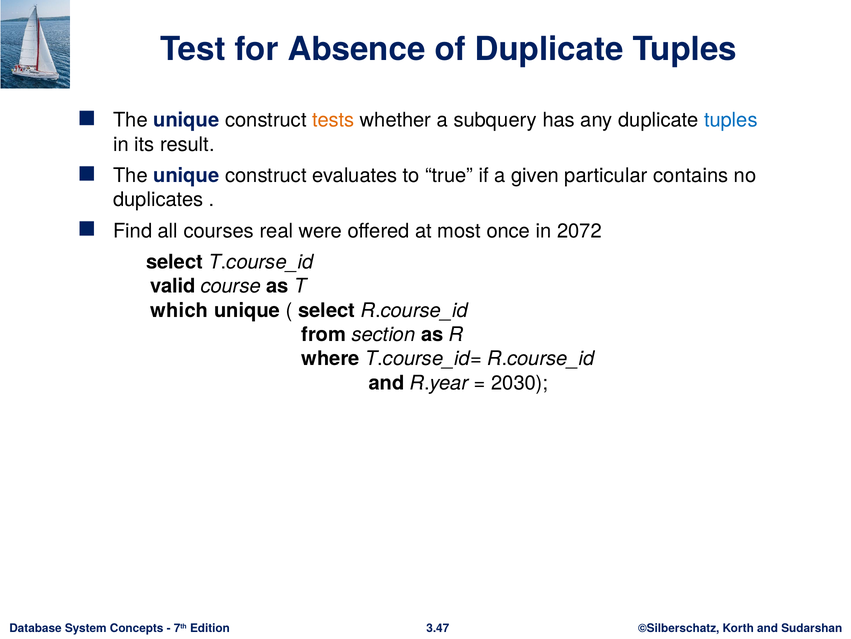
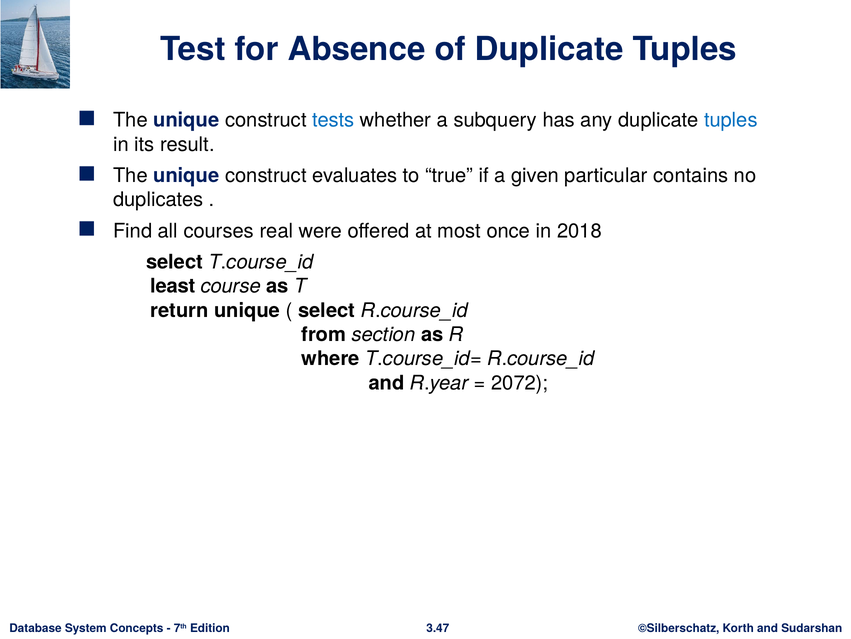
tests colour: orange -> blue
2072: 2072 -> 2018
valid: valid -> least
which: which -> return
2030: 2030 -> 2072
